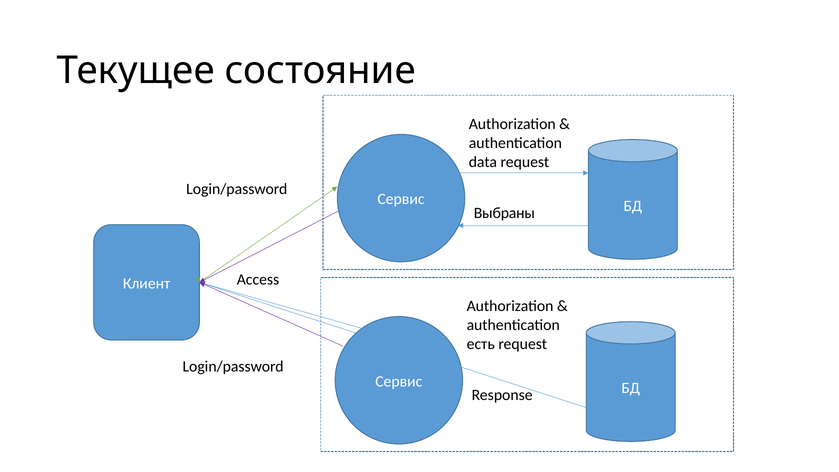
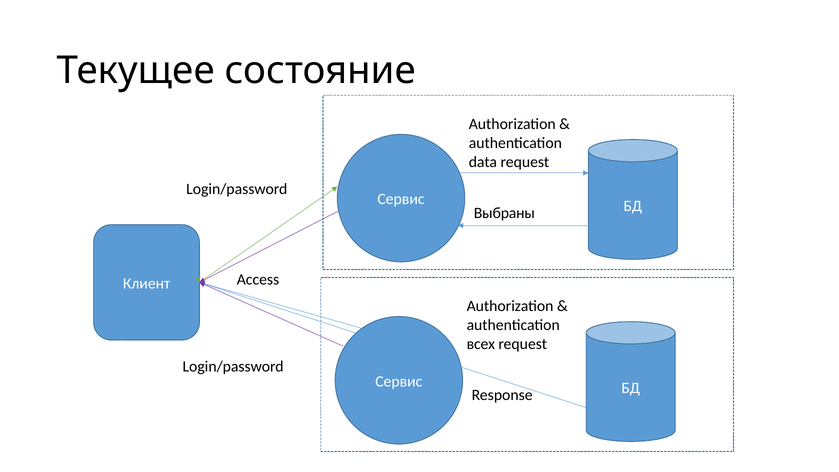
есть: есть -> всех
